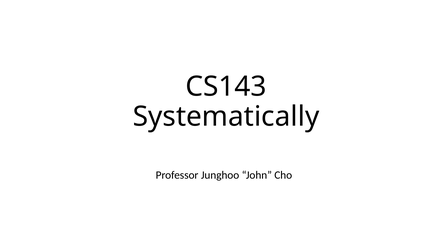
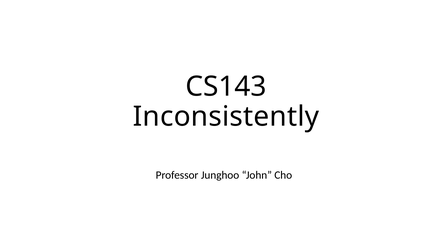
Systematically: Systematically -> Inconsistently
